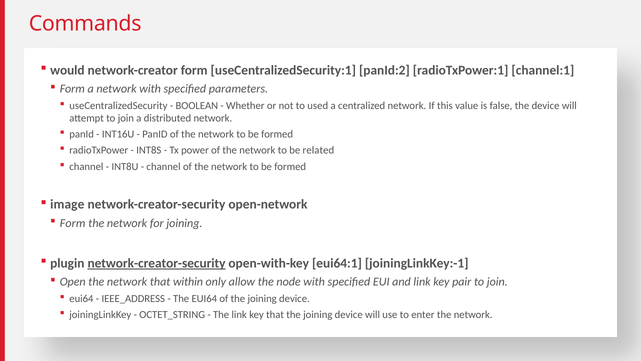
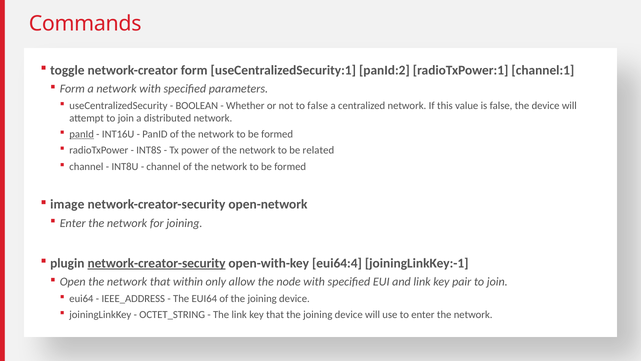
would: would -> toggle
to used: used -> false
panId at (82, 134) underline: none -> present
Form at (73, 223): Form -> Enter
eui64:1: eui64:1 -> eui64:4
